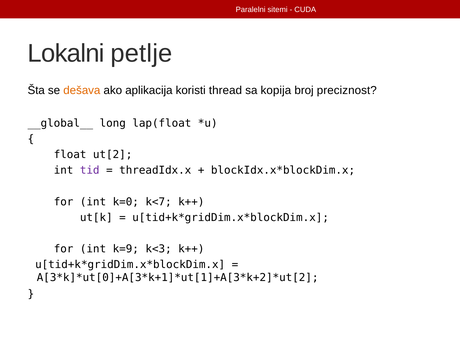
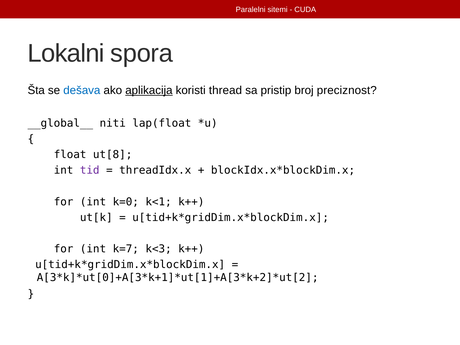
petlje: petlje -> spora
dešava colour: orange -> blue
aplikacija underline: none -> present
kopija: kopija -> pristip
long: long -> niti
ut[2: ut[2 -> ut[8
k<7: k<7 -> k<1
k=9: k=9 -> k=7
